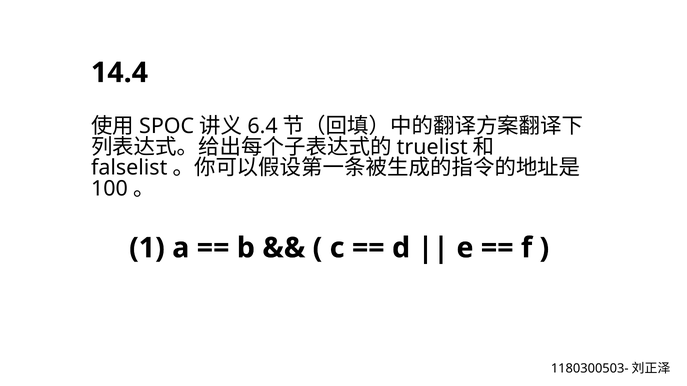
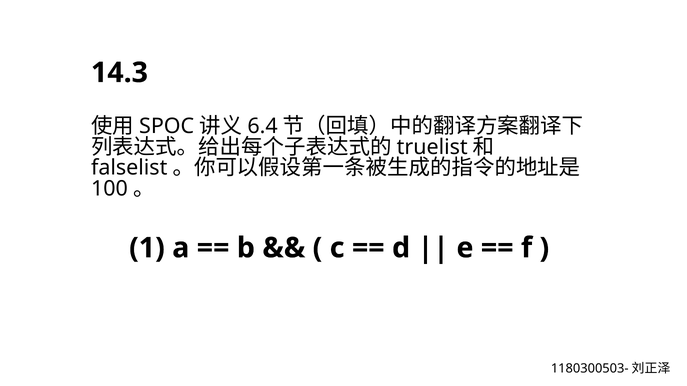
14.4: 14.4 -> 14.3
